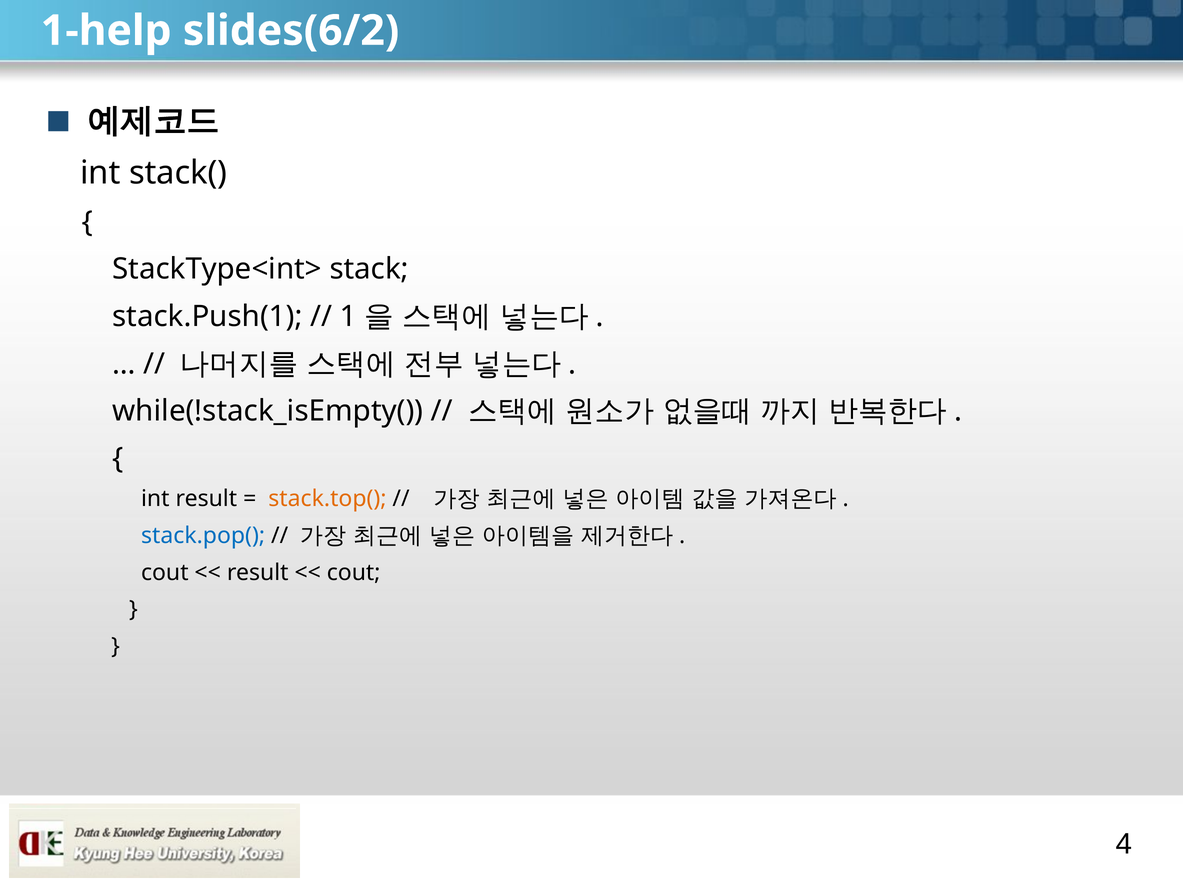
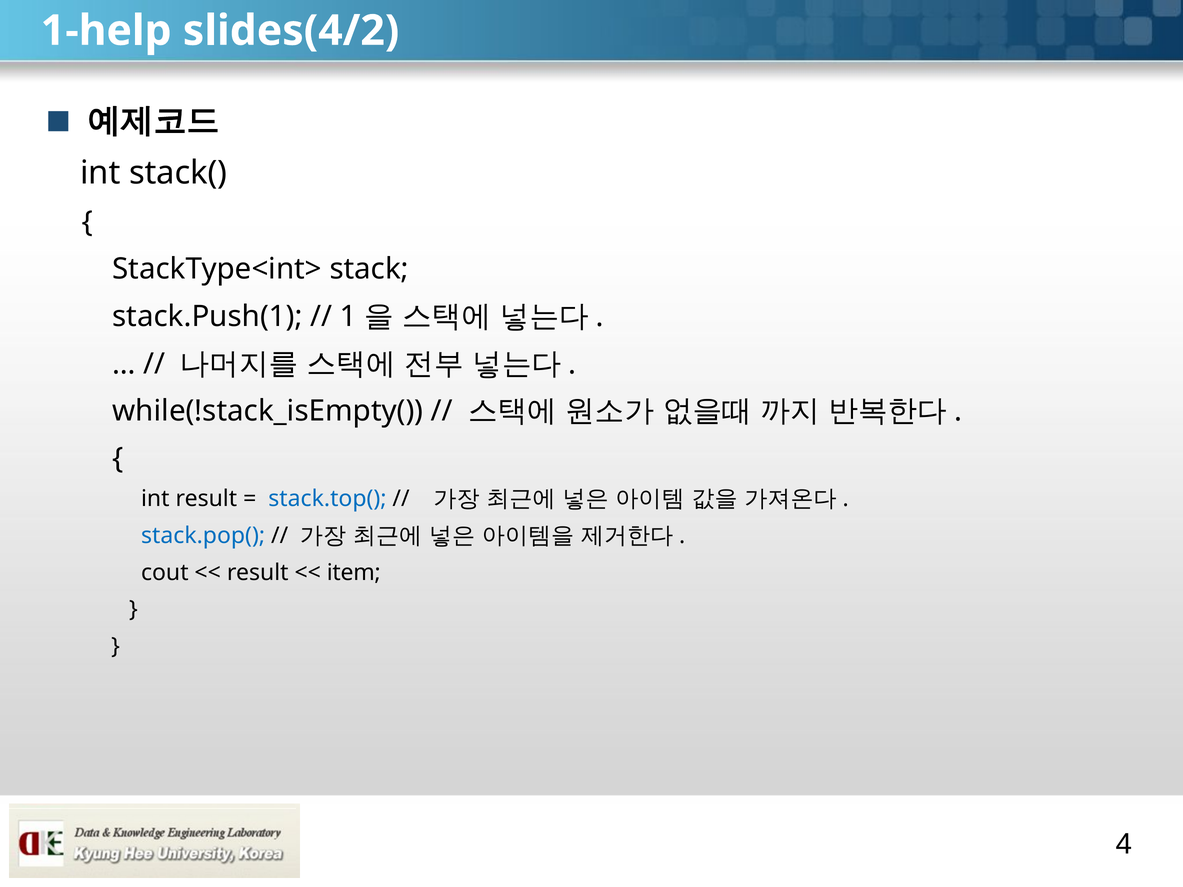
slides(6/2: slides(6/2 -> slides(4/2
stack.top( colour: orange -> blue
cout at (354, 573): cout -> item
